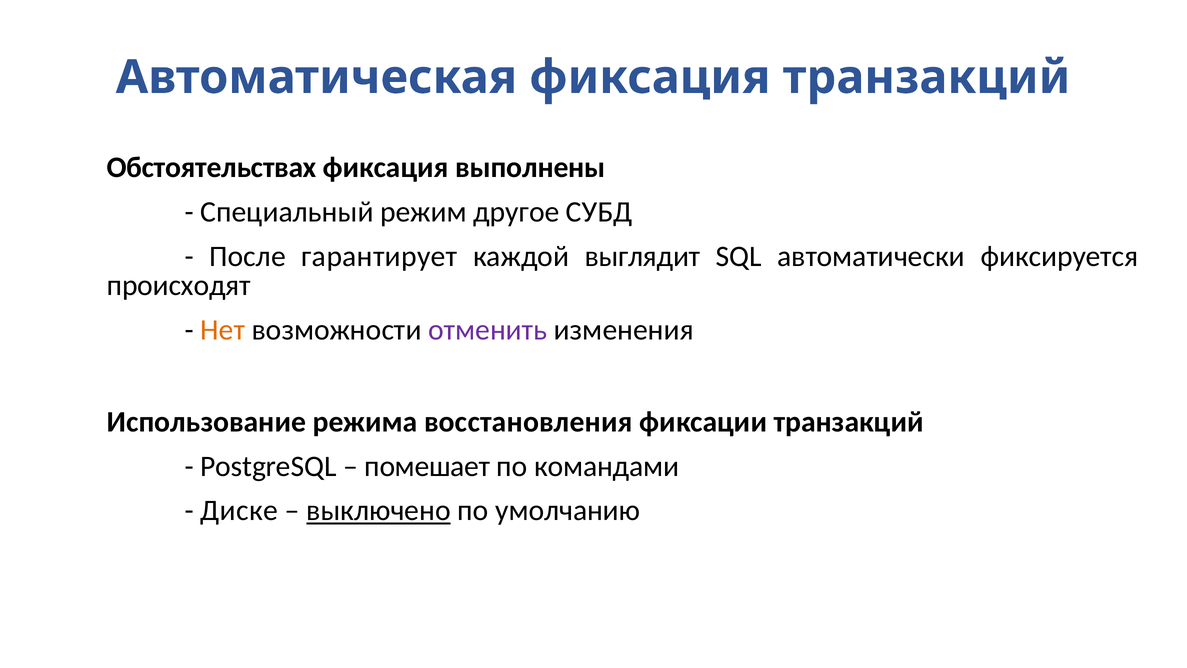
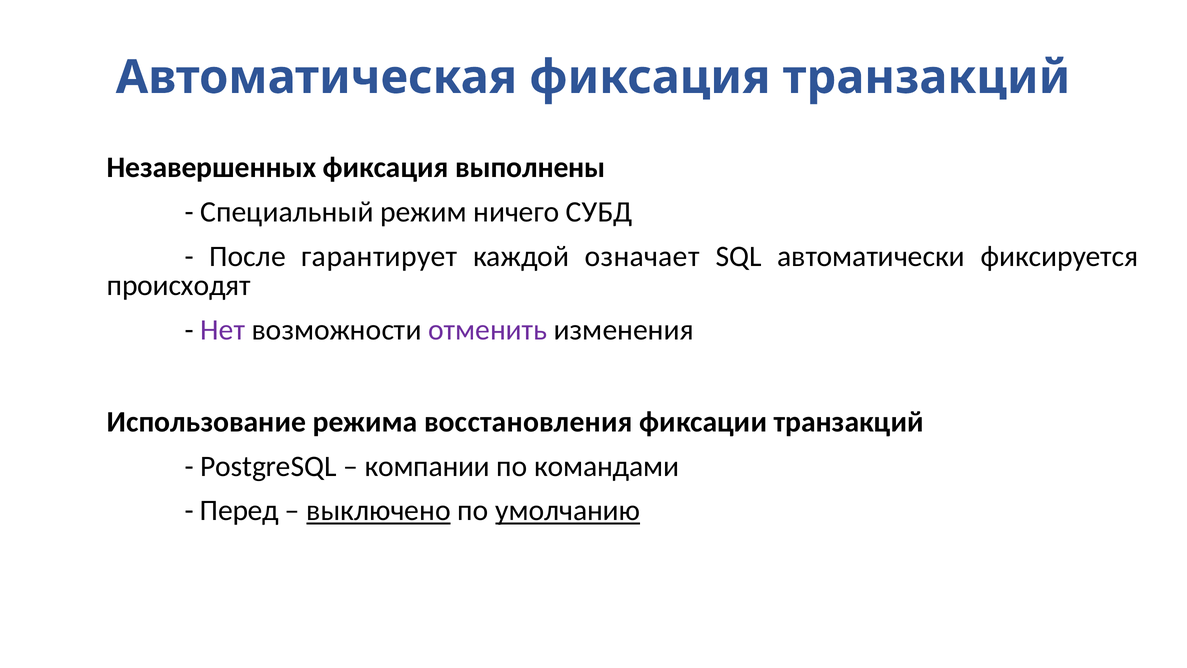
Обстоятельствах: Обстоятельствах -> Незавершенных
другое: другое -> ничего
выглядит: выглядит -> означает
Нет colour: orange -> purple
помешает: помешает -> компании
Диске: Диске -> Перед
умолчанию underline: none -> present
